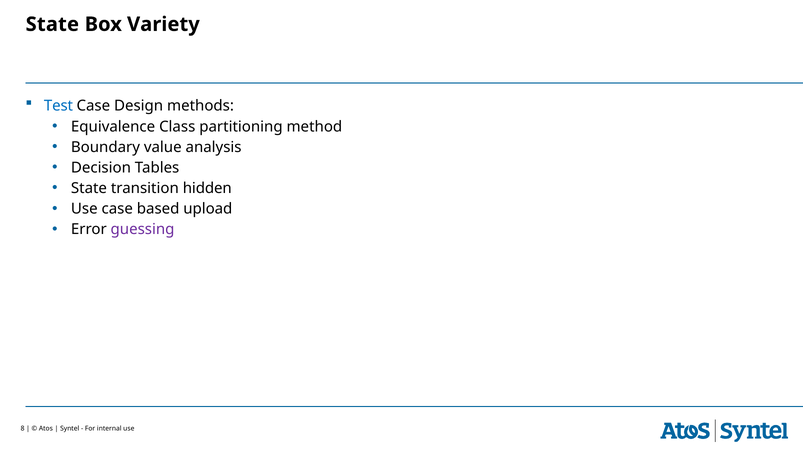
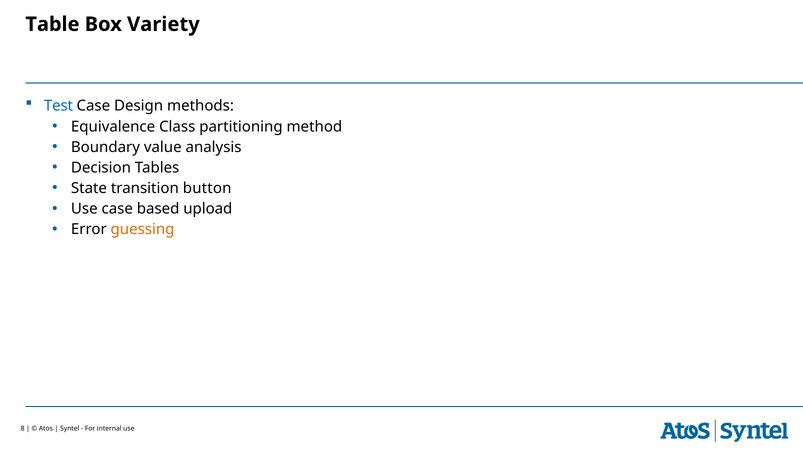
State at (52, 24): State -> Table
hidden: hidden -> button
guessing colour: purple -> orange
